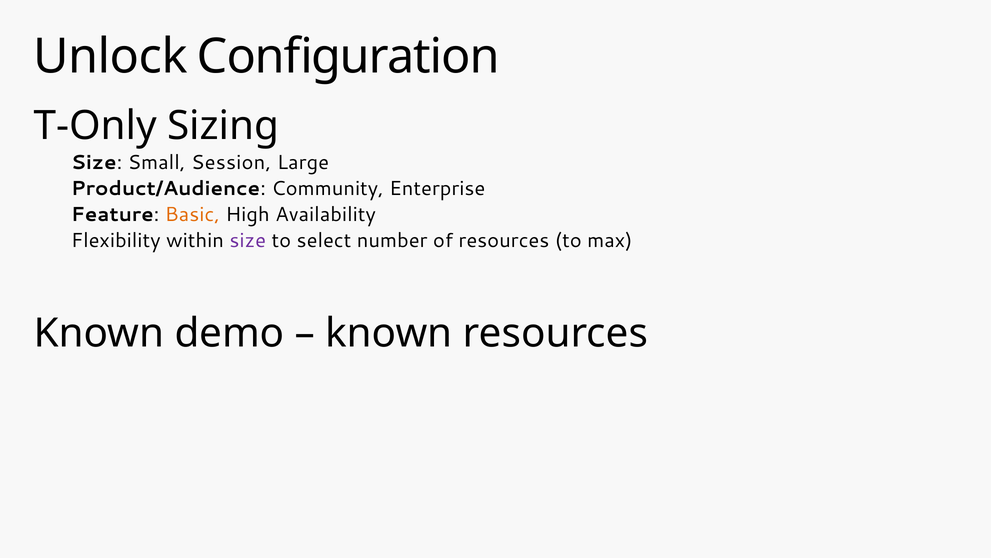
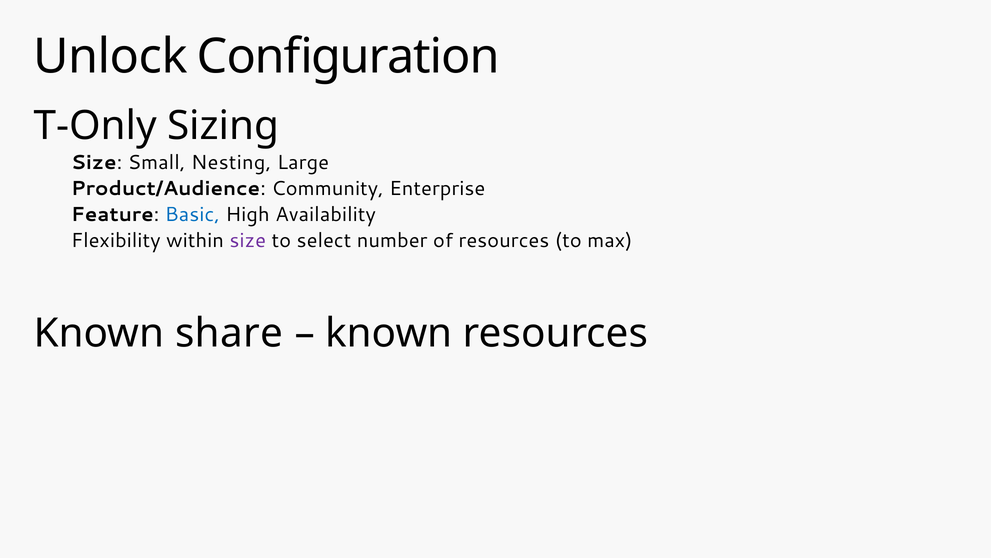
Session: Session -> Nesting
Basic colour: orange -> blue
demo: demo -> share
